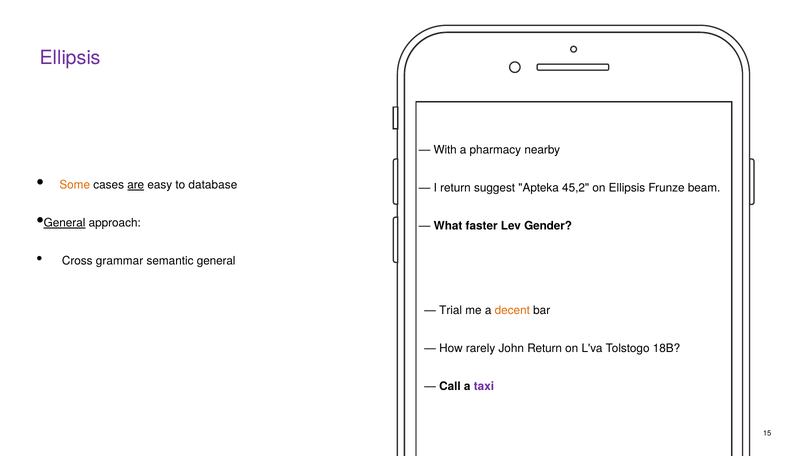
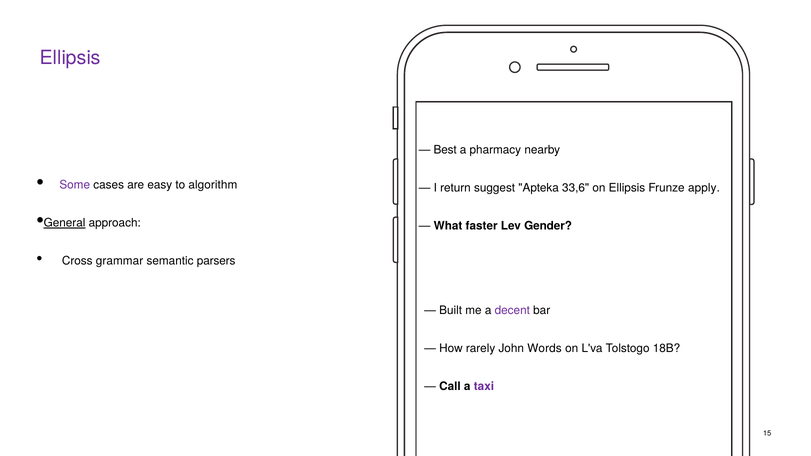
With: With -> Best
Some colour: orange -> purple
are underline: present -> none
database: database -> algorithm
45,2: 45,2 -> 33,6
beam: beam -> apply
semantic general: general -> parsers
Trial: Trial -> Built
decent colour: orange -> purple
John Return: Return -> Words
